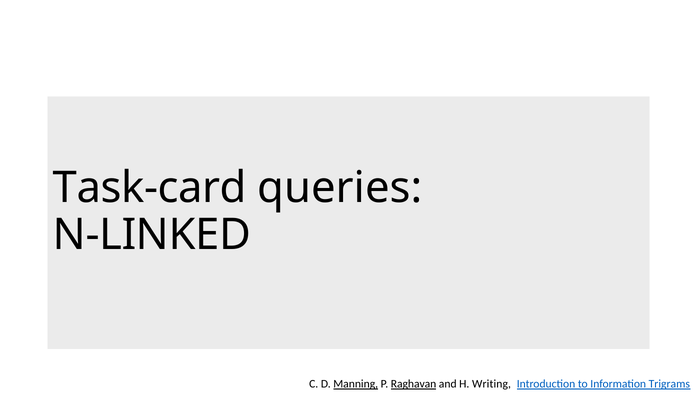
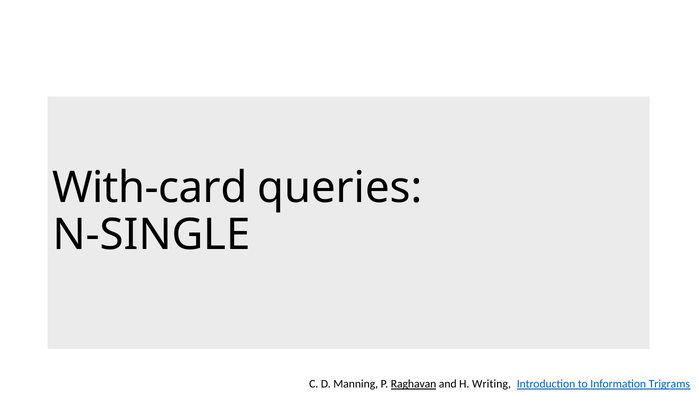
Task-card: Task-card -> With-card
N-LINKED: N-LINKED -> N-SINGLE
Manning underline: present -> none
